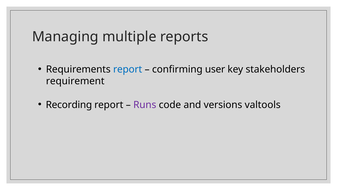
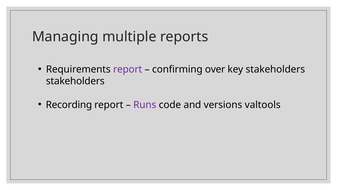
report at (128, 69) colour: blue -> purple
user: user -> over
requirement at (75, 81): requirement -> stakeholders
